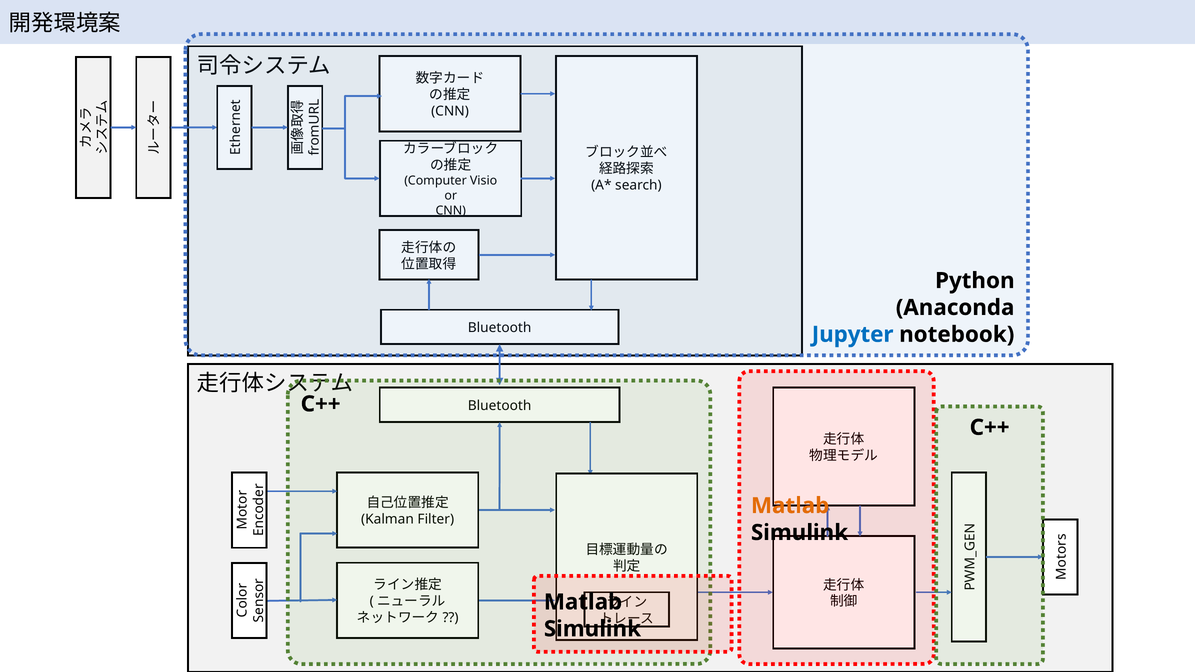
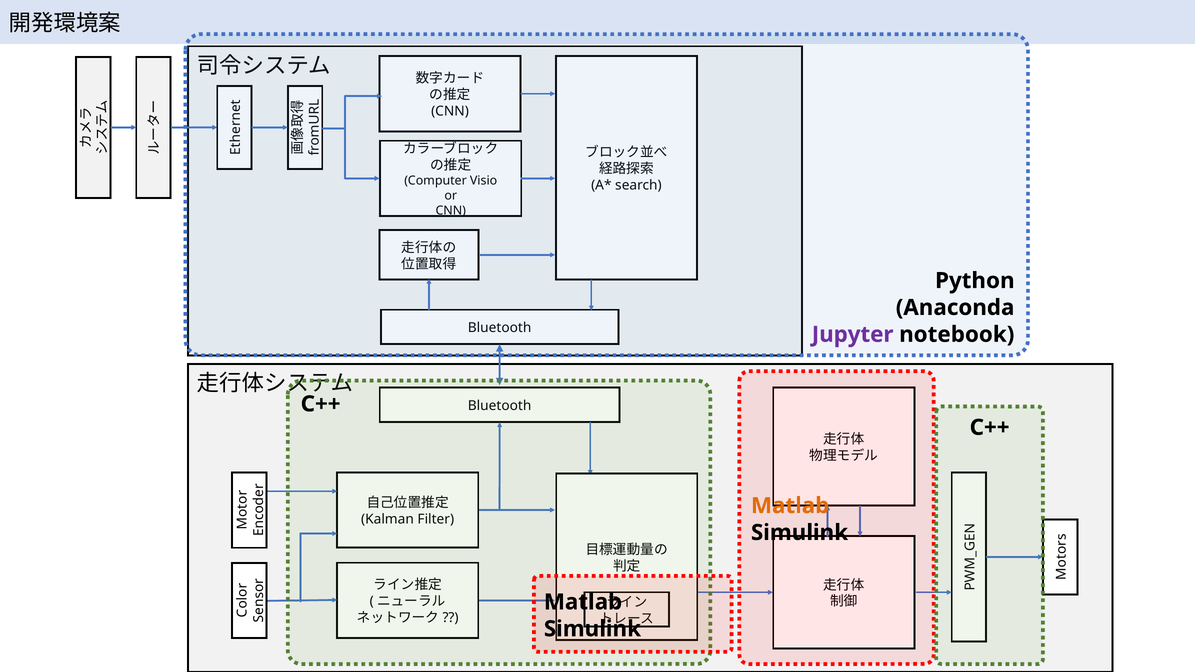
Jupyter colour: blue -> purple
